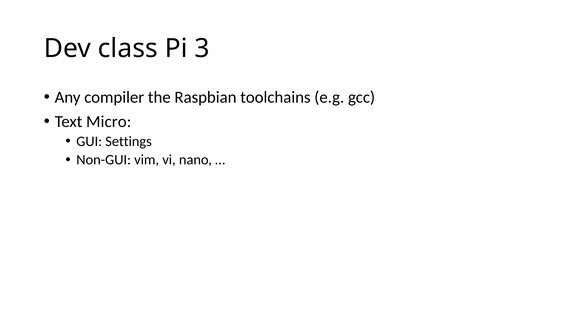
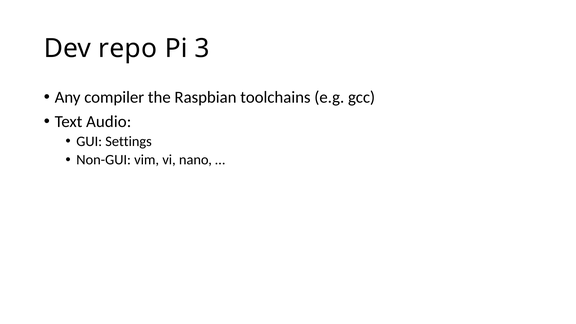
class: class -> repo
Micro: Micro -> Audio
